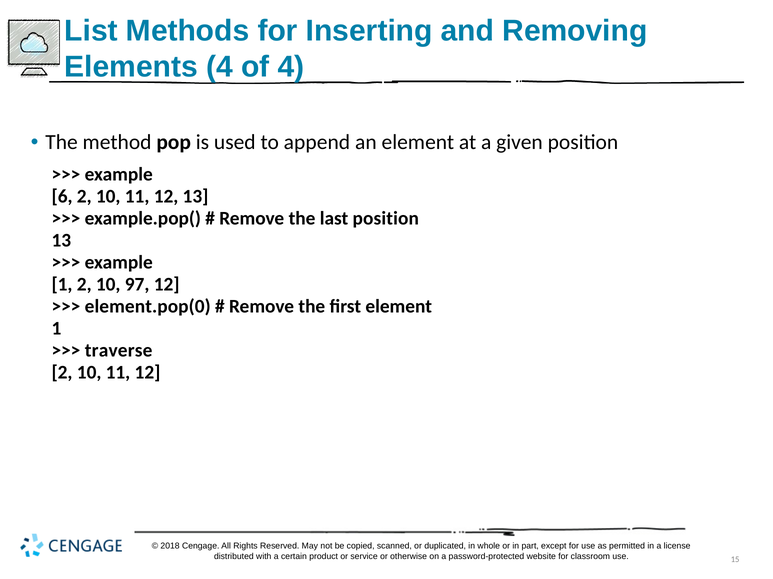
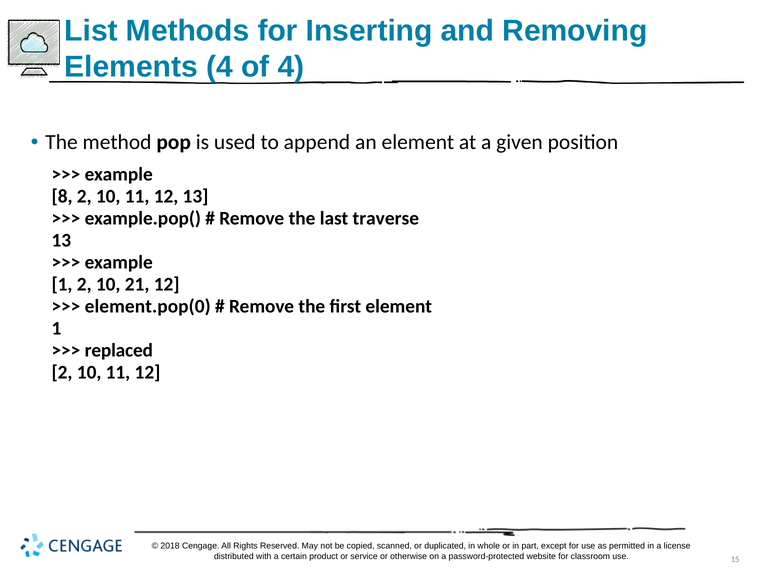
6: 6 -> 8
last position: position -> traverse
97: 97 -> 21
traverse: traverse -> replaced
